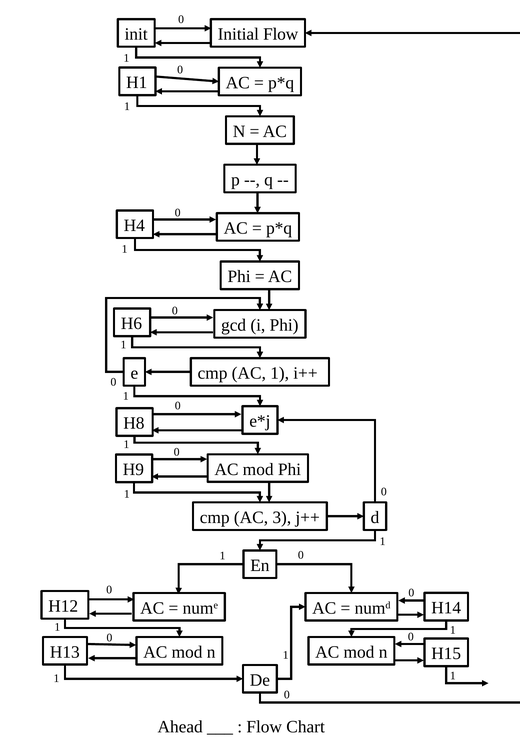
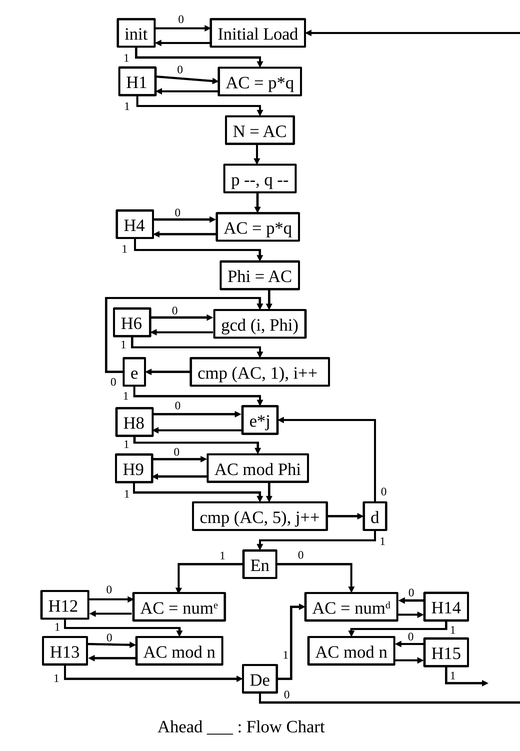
Initial Flow: Flow -> Load
3: 3 -> 5
